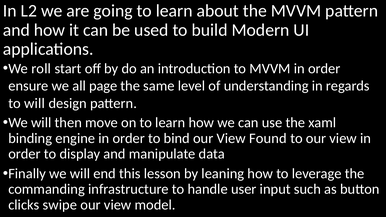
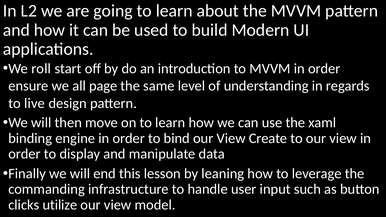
to will: will -> live
Found: Found -> Create
swipe: swipe -> utilize
